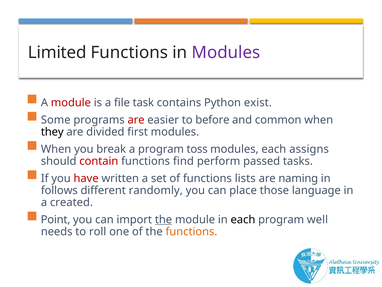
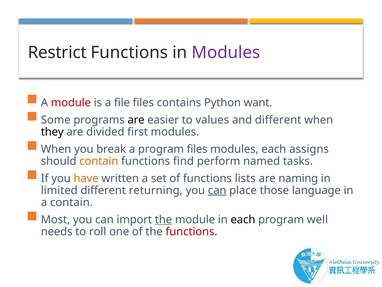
Limited: Limited -> Restrict
file task: task -> files
exist: exist -> want
are at (136, 120) colour: red -> black
before: before -> values
and common: common -> different
program toss: toss -> files
contain at (99, 161) colour: red -> orange
passed: passed -> named
have colour: red -> orange
follows: follows -> limited
randomly: randomly -> returning
can at (217, 190) underline: none -> present
a created: created -> contain
Point: Point -> Most
functions at (191, 231) colour: orange -> red
